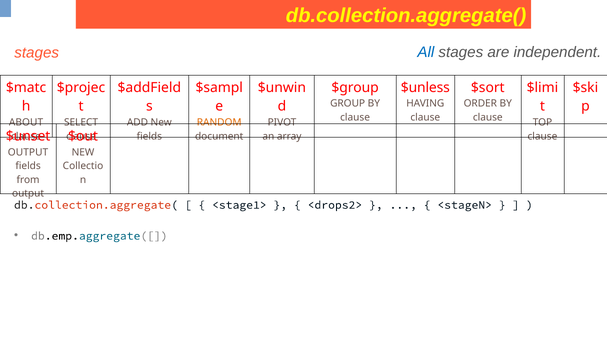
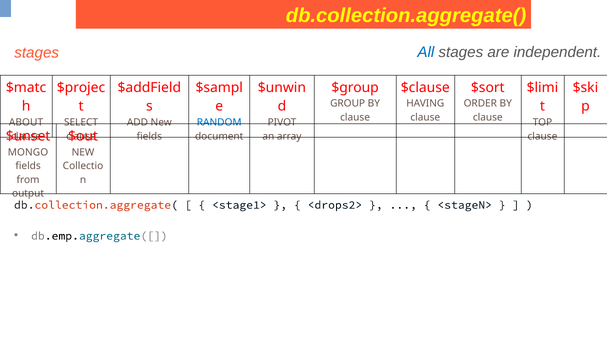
$unless: $unless -> $clause
RANDOM colour: orange -> blue
OUTPUT at (28, 153): OUTPUT -> MONGO
